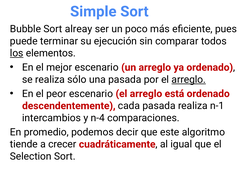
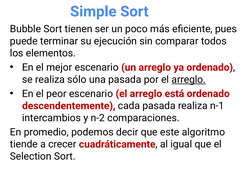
alreay: alreay -> tienen
los underline: present -> none
n-4: n-4 -> n-2
